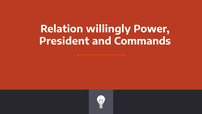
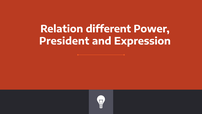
willingly: willingly -> different
Commands: Commands -> Expression
